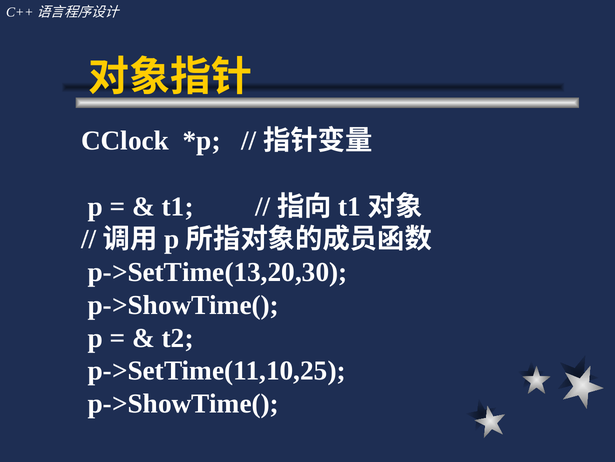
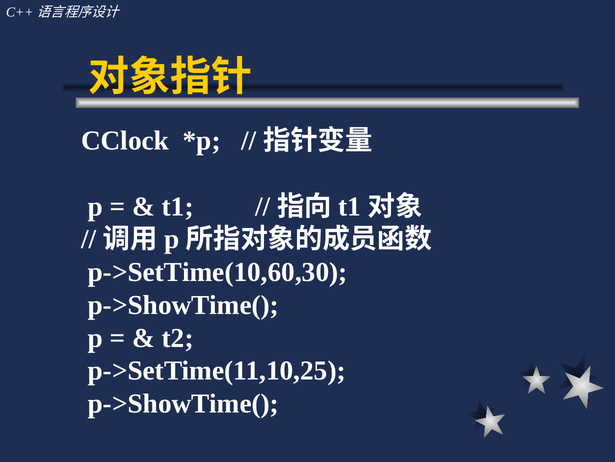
p->SetTime(13,20,30: p->SetTime(13,20,30 -> p->SetTime(10,60,30
